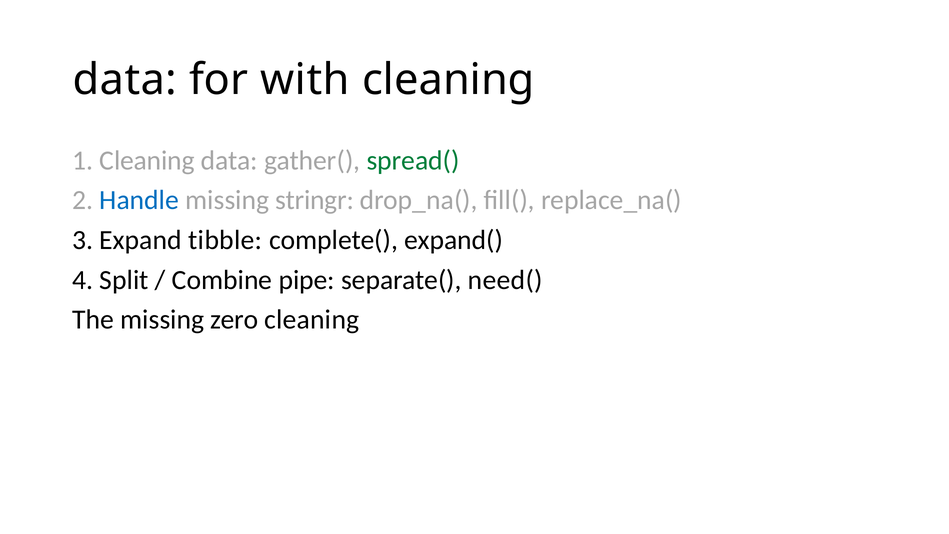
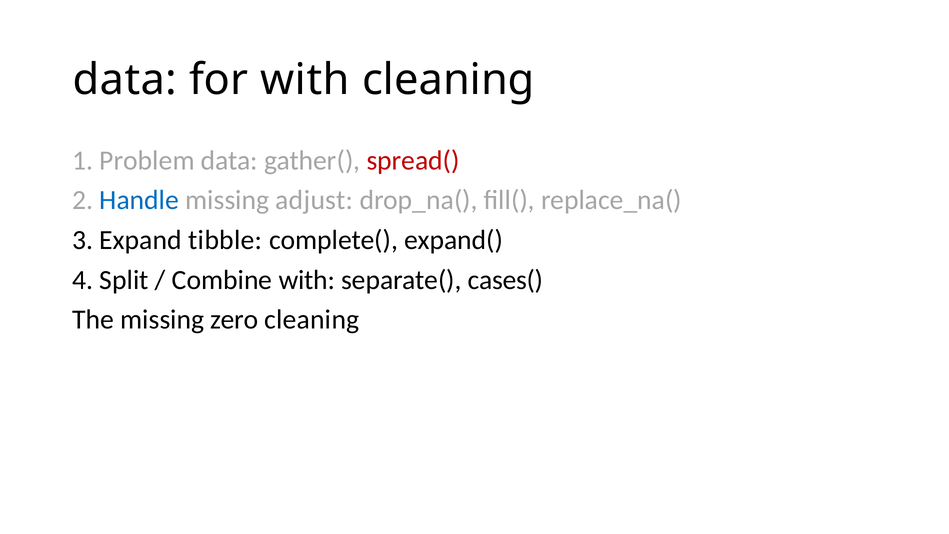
1 Cleaning: Cleaning -> Problem
spread( colour: green -> red
stringr: stringr -> adjust
Combine pipe: pipe -> with
need(: need( -> cases(
